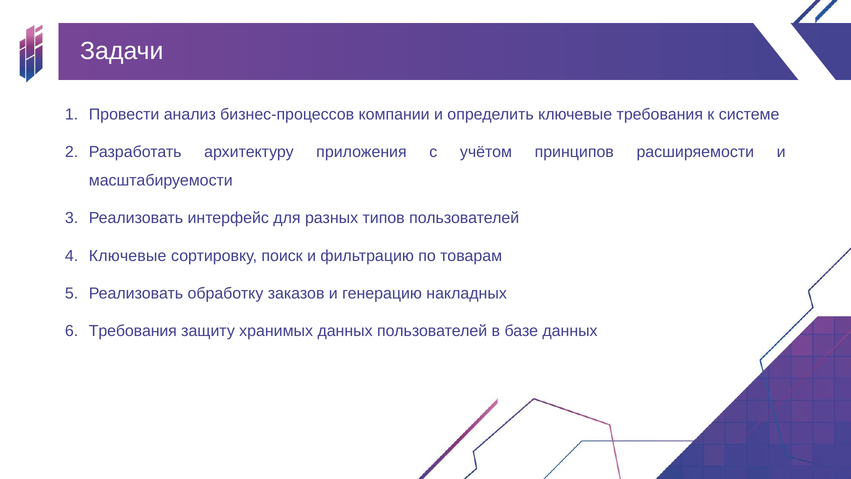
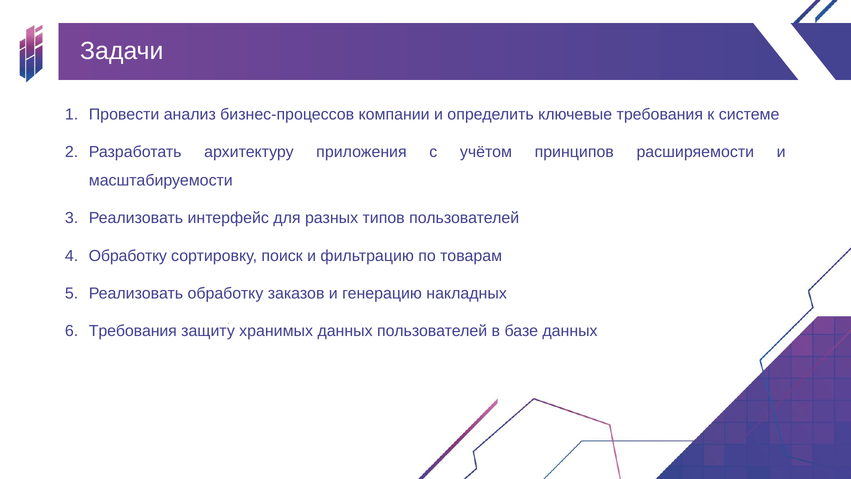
Ключевые at (128, 256): Ключевые -> Обработку
